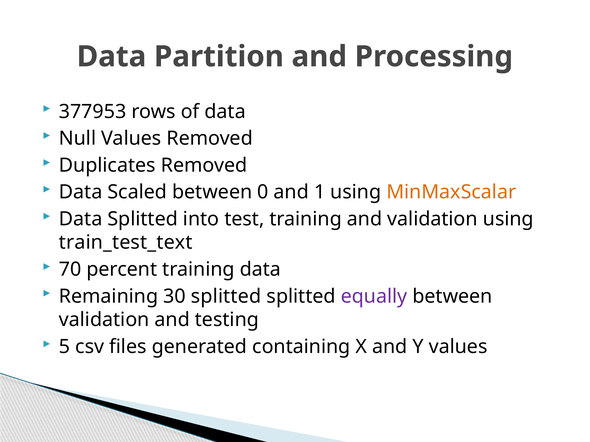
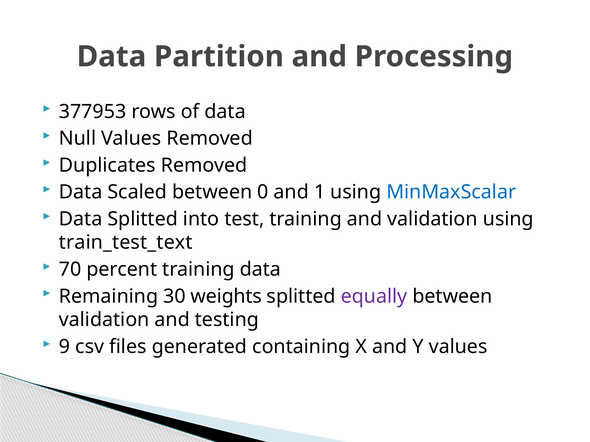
MinMaxScalar colour: orange -> blue
30 splitted: splitted -> weights
5: 5 -> 9
